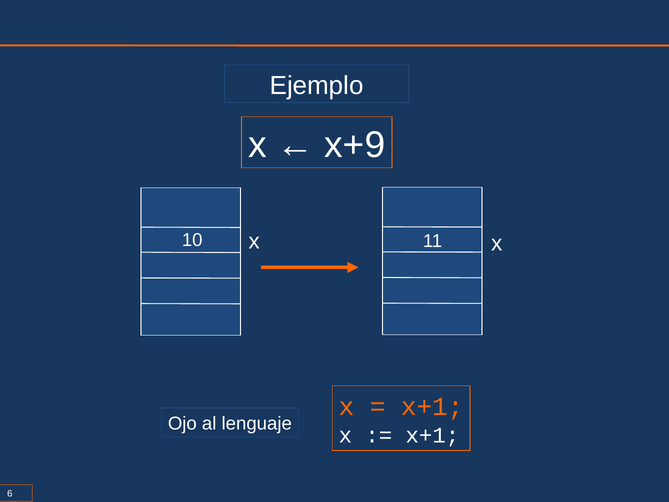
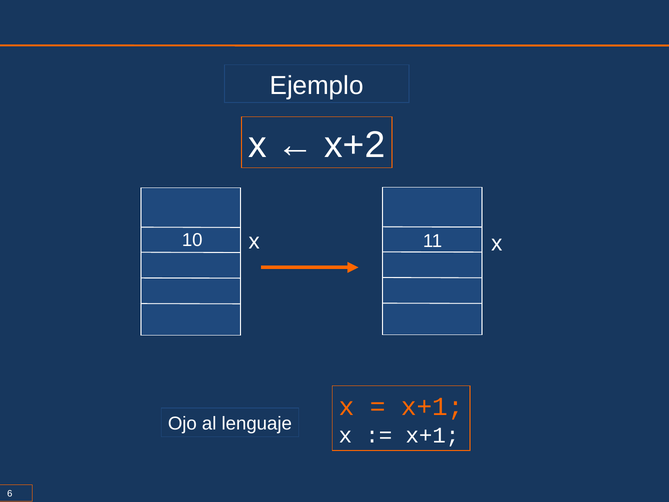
x+9: x+9 -> x+2
